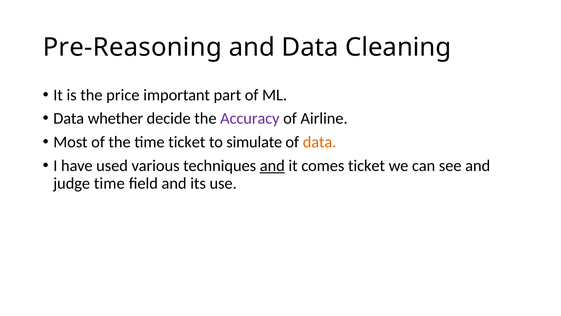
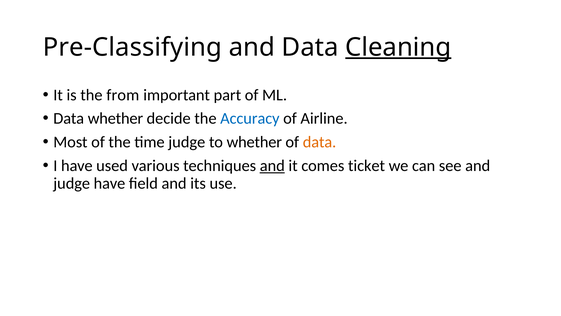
Pre-Reasoning: Pre-Reasoning -> Pre-Classifying
Cleaning underline: none -> present
price: price -> from
Accuracy colour: purple -> blue
time ticket: ticket -> judge
to simulate: simulate -> whether
judge time: time -> have
